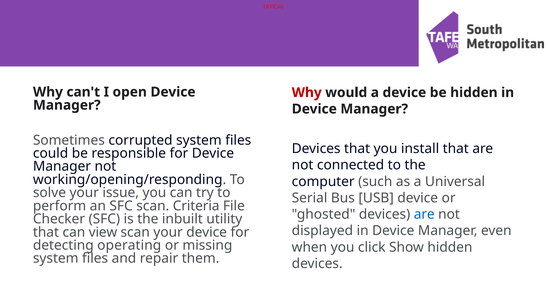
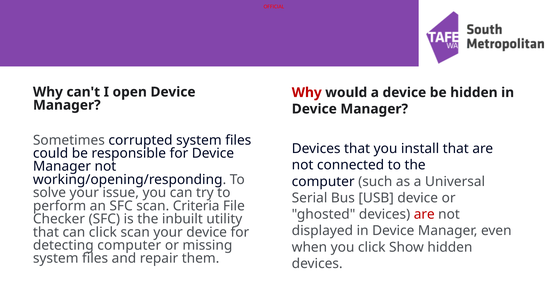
are at (424, 215) colour: blue -> red
can view: view -> click
detecting operating: operating -> computer
